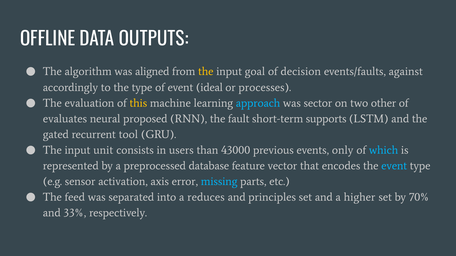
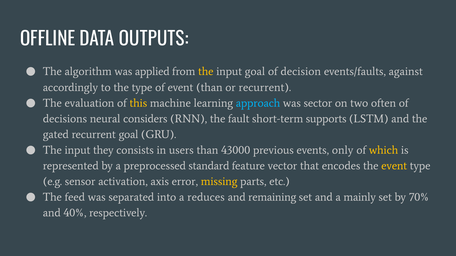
aligned: aligned -> applied
event ideal: ideal -> than
or processes: processes -> recurrent
other: other -> often
evaluates: evaluates -> decisions
proposed: proposed -> considers
recurrent tool: tool -> goal
unit: unit -> they
which colour: light blue -> yellow
database: database -> standard
event at (394, 166) colour: light blue -> yellow
missing colour: light blue -> yellow
principles: principles -> remaining
higher: higher -> mainly
33%: 33% -> 40%
